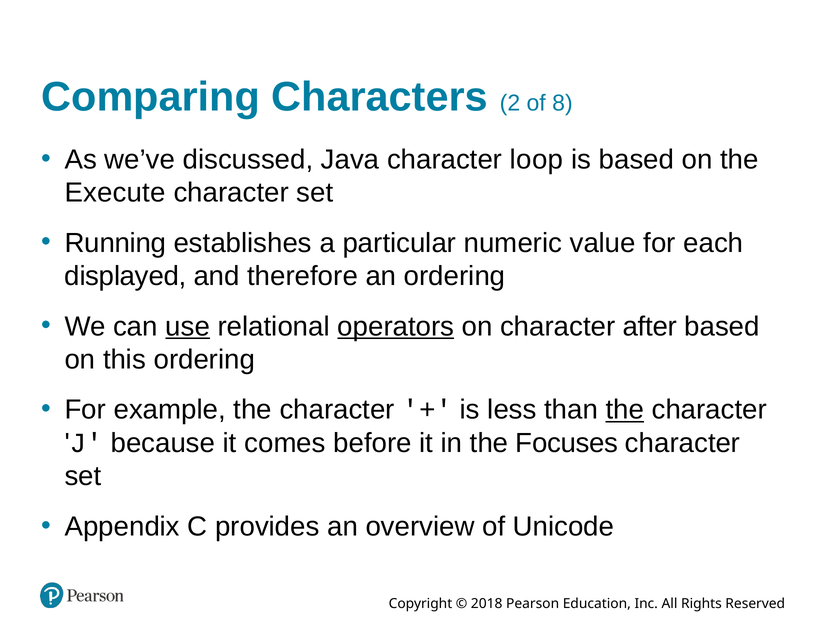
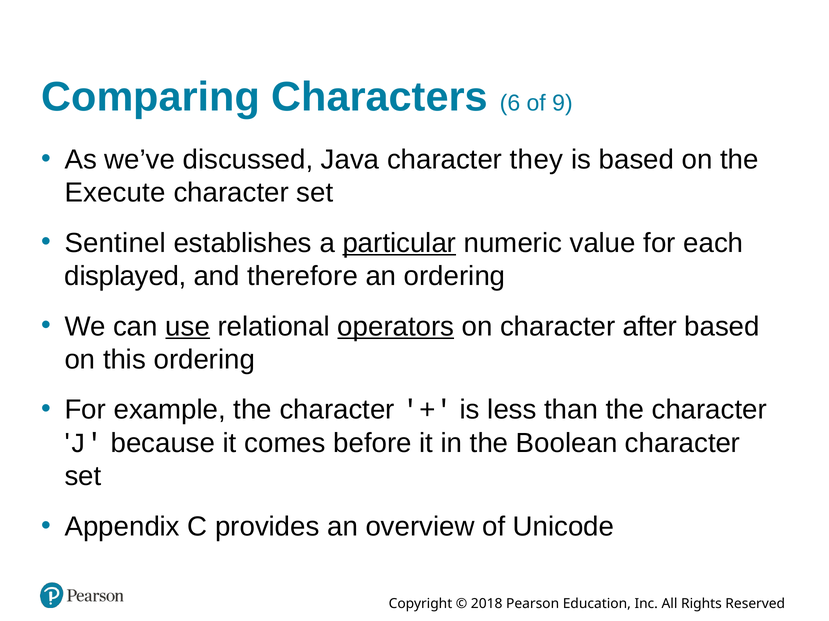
2: 2 -> 6
8: 8 -> 9
loop: loop -> they
Running: Running -> Sentinel
particular underline: none -> present
the at (625, 410) underline: present -> none
Focuses: Focuses -> Boolean
